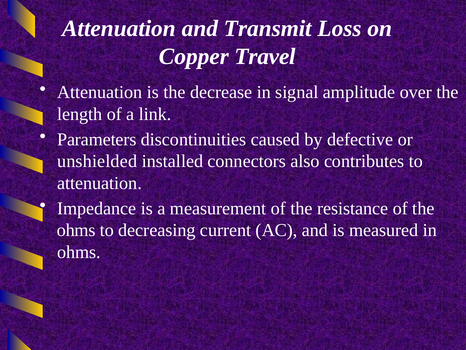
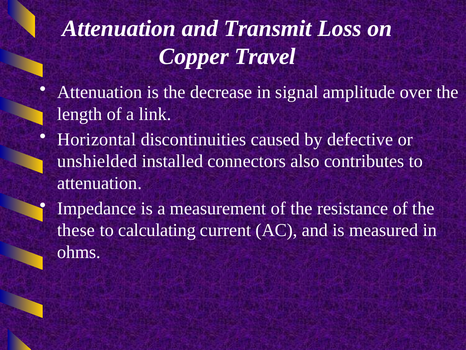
Parameters: Parameters -> Horizontal
ohms at (76, 230): ohms -> these
decreasing: decreasing -> calculating
